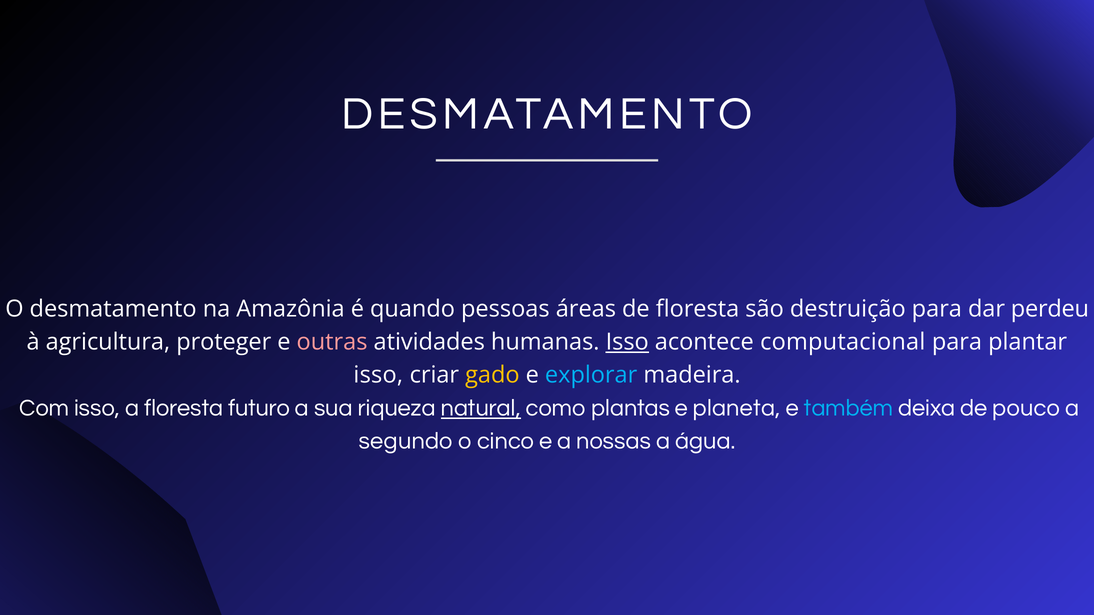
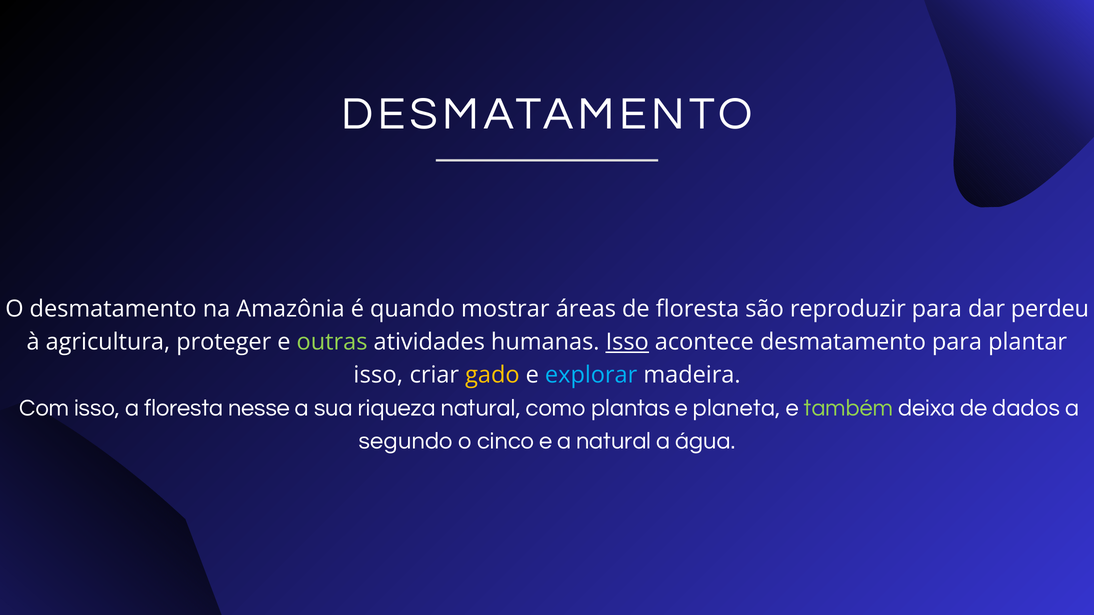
pessoas: pessoas -> mostrar
destruição: destruição -> reproduzir
outras colour: pink -> light green
acontece computacional: computacional -> desmatamento
futuro: futuro -> nesse
natural at (481, 408) underline: present -> none
também colour: light blue -> light green
pouco: pouco -> dados
a nossas: nossas -> natural
